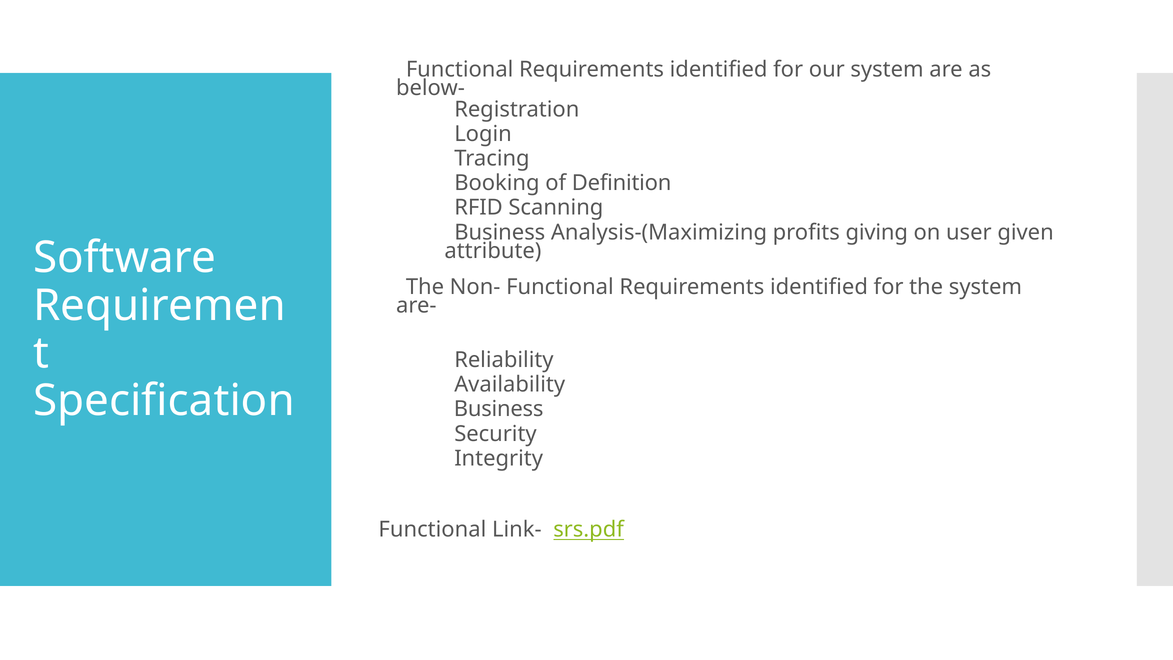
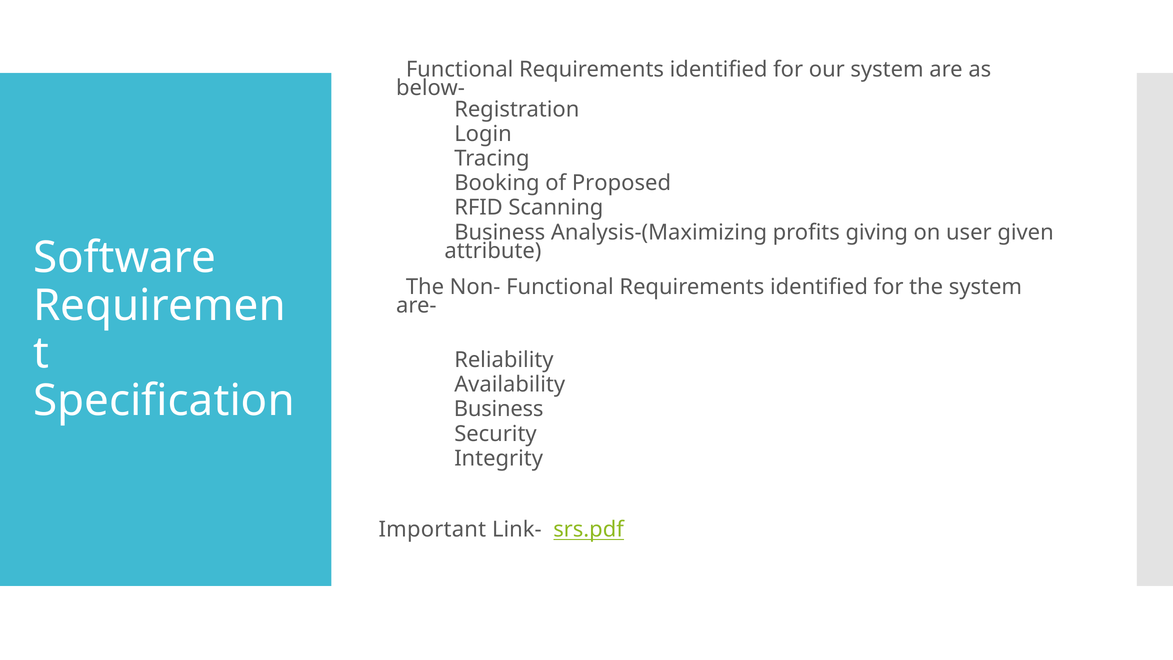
Definition: Definition -> Proposed
Functional at (432, 529): Functional -> Important
